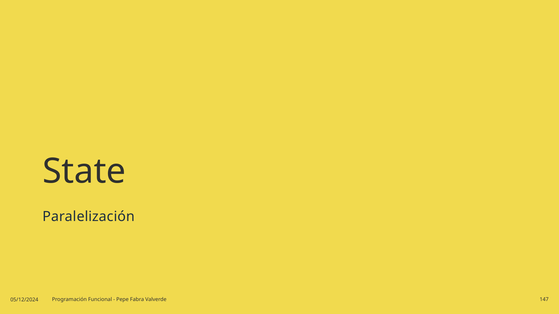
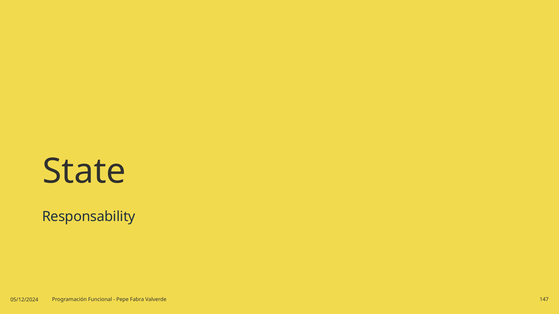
Paralelización: Paralelización -> Responsability
